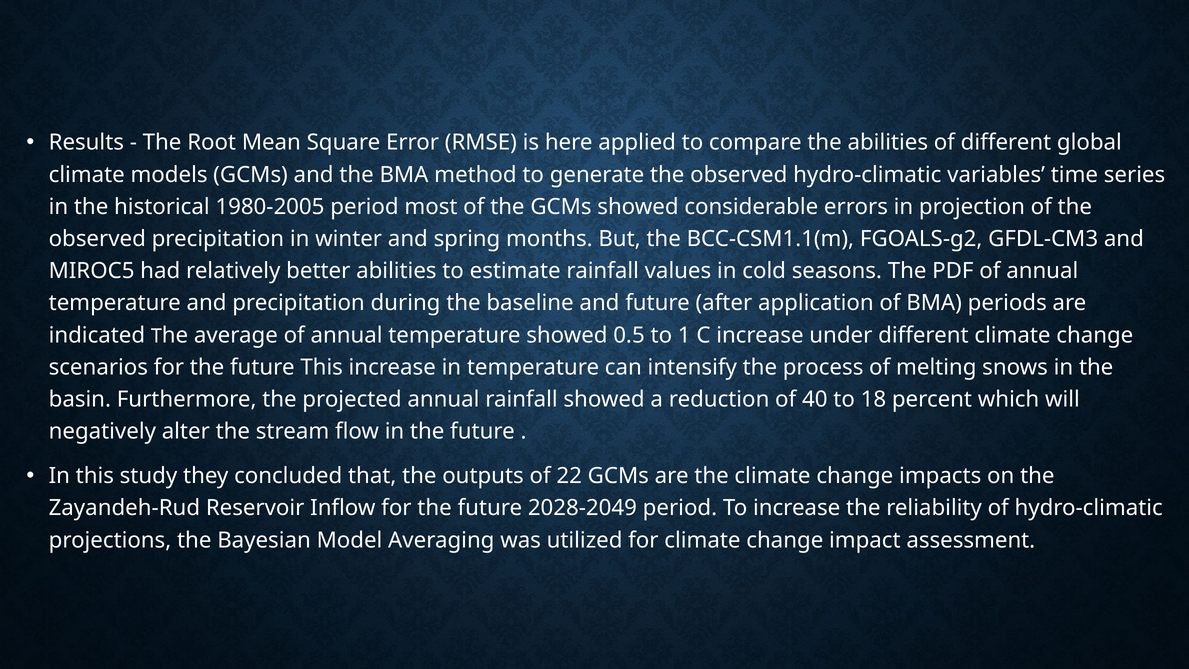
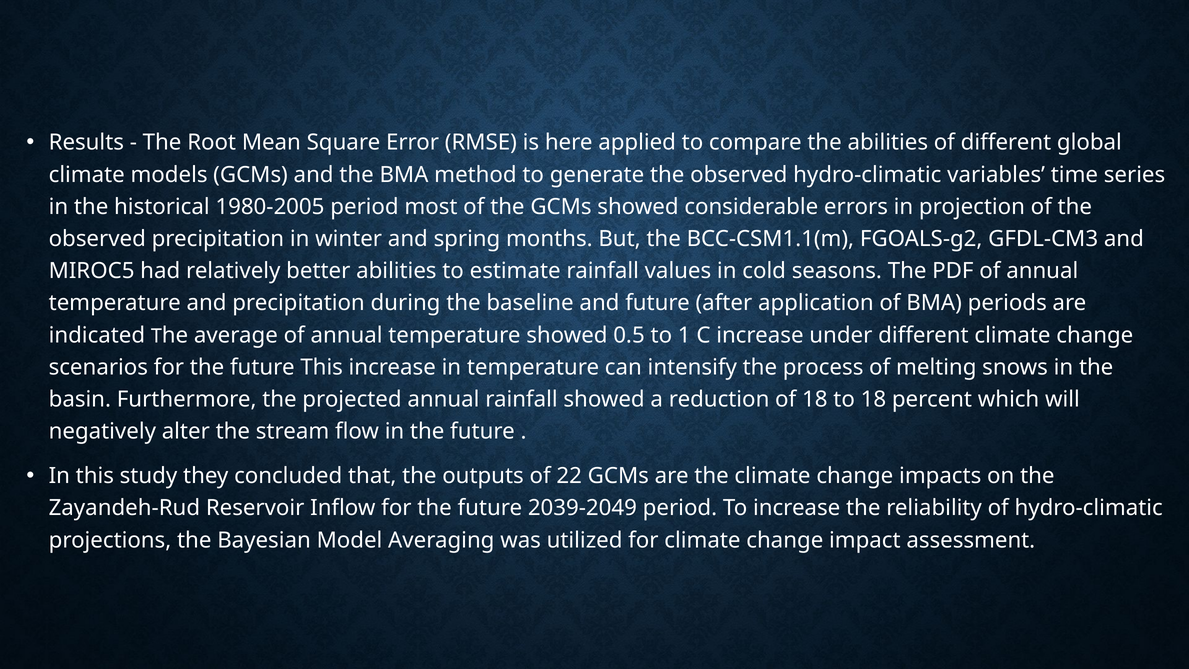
of 40: 40 -> 18
2028-2049: 2028-2049 -> 2039-2049
